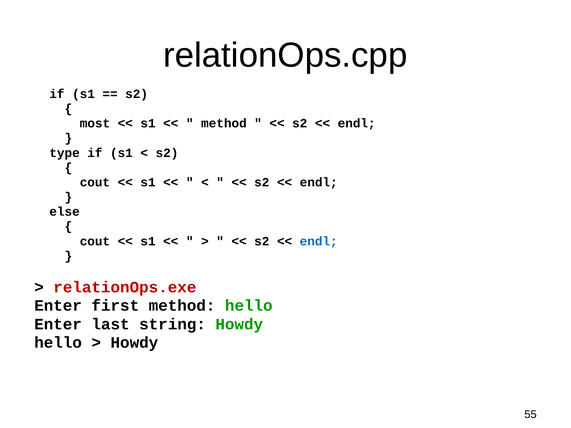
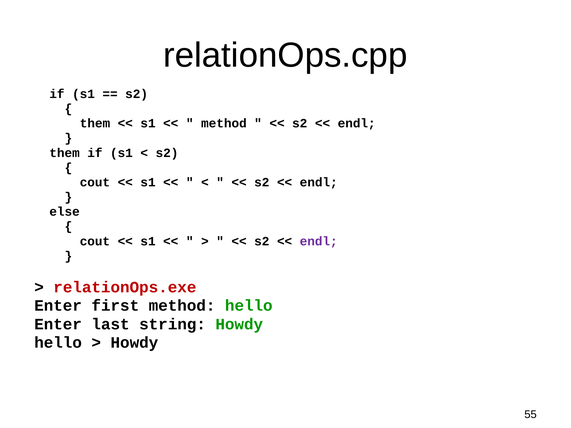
most at (95, 124): most -> them
type at (65, 153): type -> them
endl at (319, 241) colour: blue -> purple
